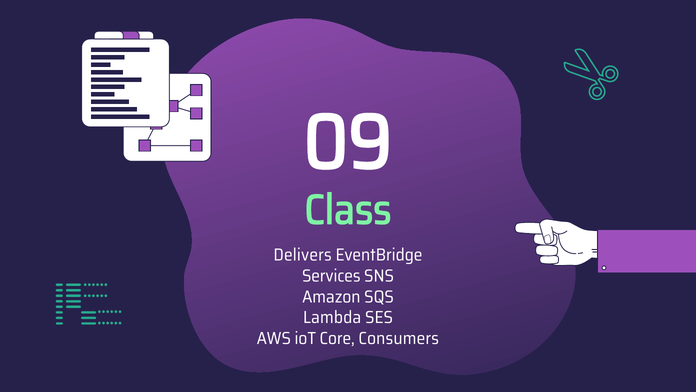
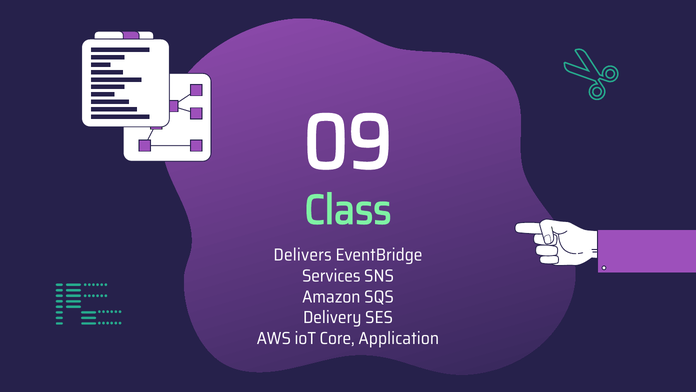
Lambda: Lambda -> Delivery
Consumers: Consumers -> Application
